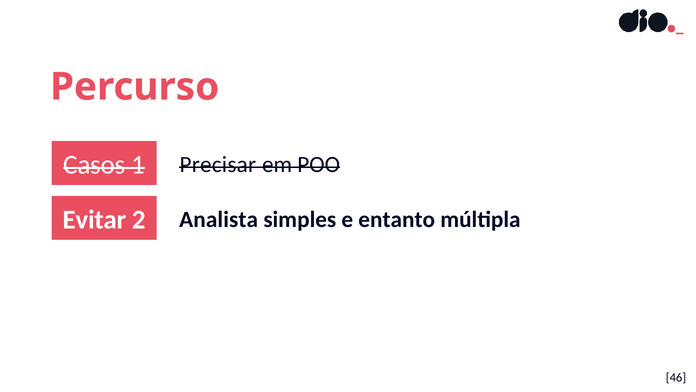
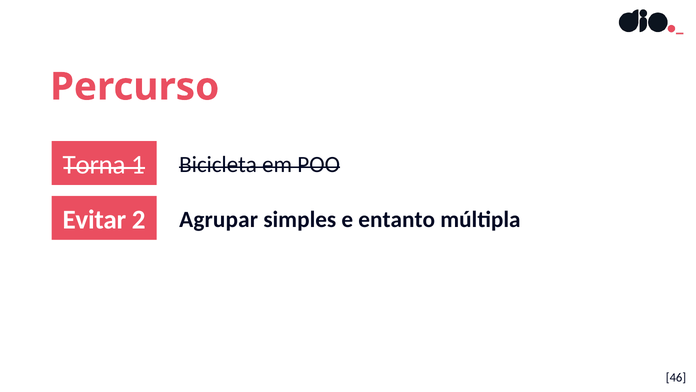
Casos: Casos -> Torna
Precisar: Precisar -> Bicicleta
Analista: Analista -> Agrupar
